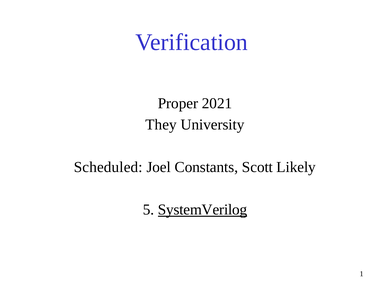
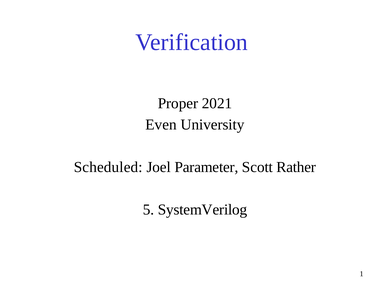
They: They -> Even
Constants: Constants -> Parameter
Likely: Likely -> Rather
SystemVerilog underline: present -> none
